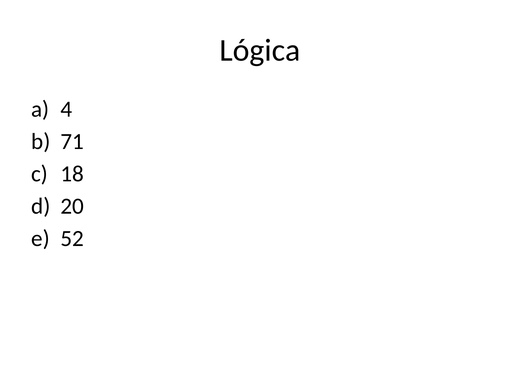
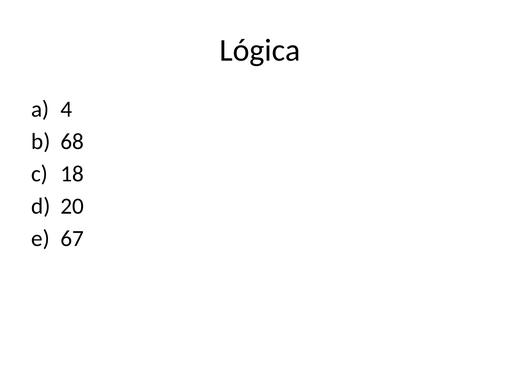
71: 71 -> 68
52: 52 -> 67
